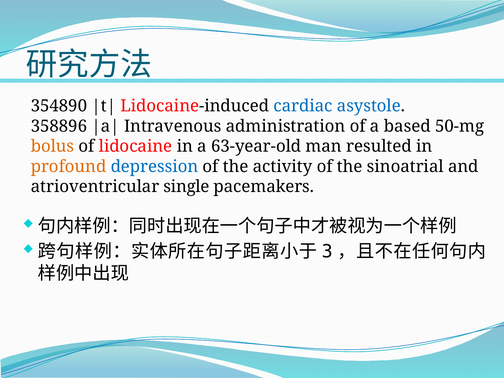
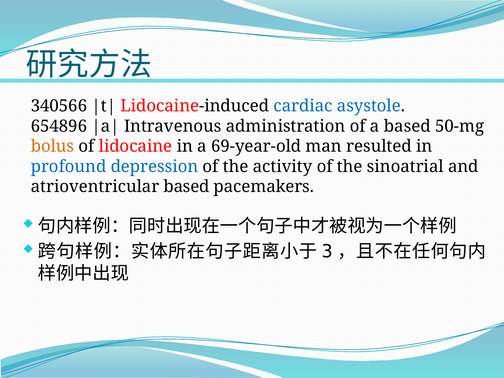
354890: 354890 -> 340566
358896: 358896 -> 654896
63-year-old: 63-year-old -> 69-year-old
profound colour: orange -> blue
atrioventricular single: single -> based
